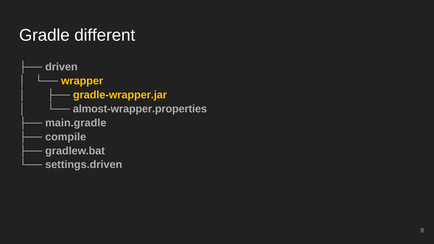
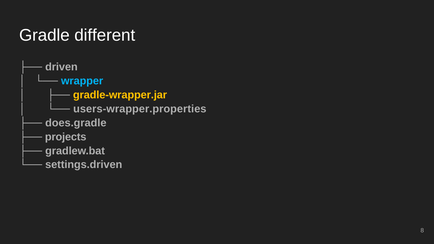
wrapper colour: yellow -> light blue
almost-wrapper.properties: almost-wrapper.properties -> users-wrapper.properties
main.gradle: main.gradle -> does.gradle
compile: compile -> projects
